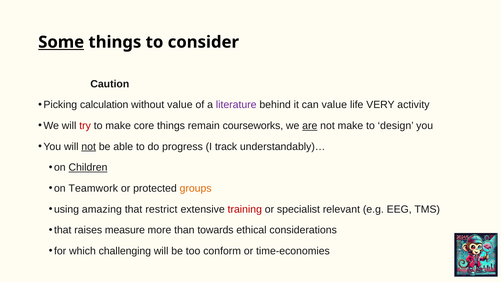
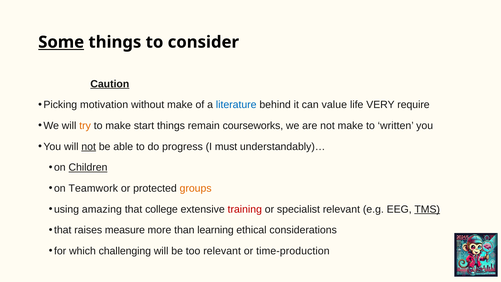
Caution underline: none -> present
calculation: calculation -> motivation
without value: value -> make
literature colour: purple -> blue
activity: activity -> require
try colour: red -> orange
core: core -> start
are underline: present -> none
design: design -> written
track: track -> must
restrict: restrict -> college
TMS underline: none -> present
towards: towards -> learning
too conform: conform -> relevant
time-economies: time-economies -> time-production
